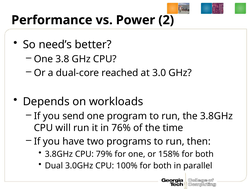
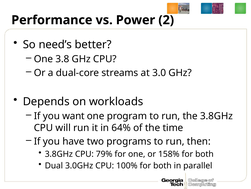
reached: reached -> streams
send: send -> want
76%: 76% -> 64%
